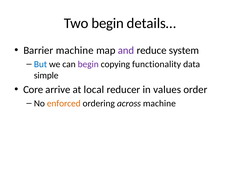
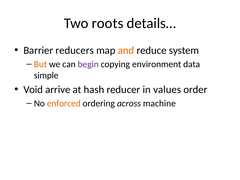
Two begin: begin -> roots
Barrier machine: machine -> reducers
and colour: purple -> orange
But colour: blue -> orange
functionality: functionality -> environment
Core: Core -> Void
local: local -> hash
